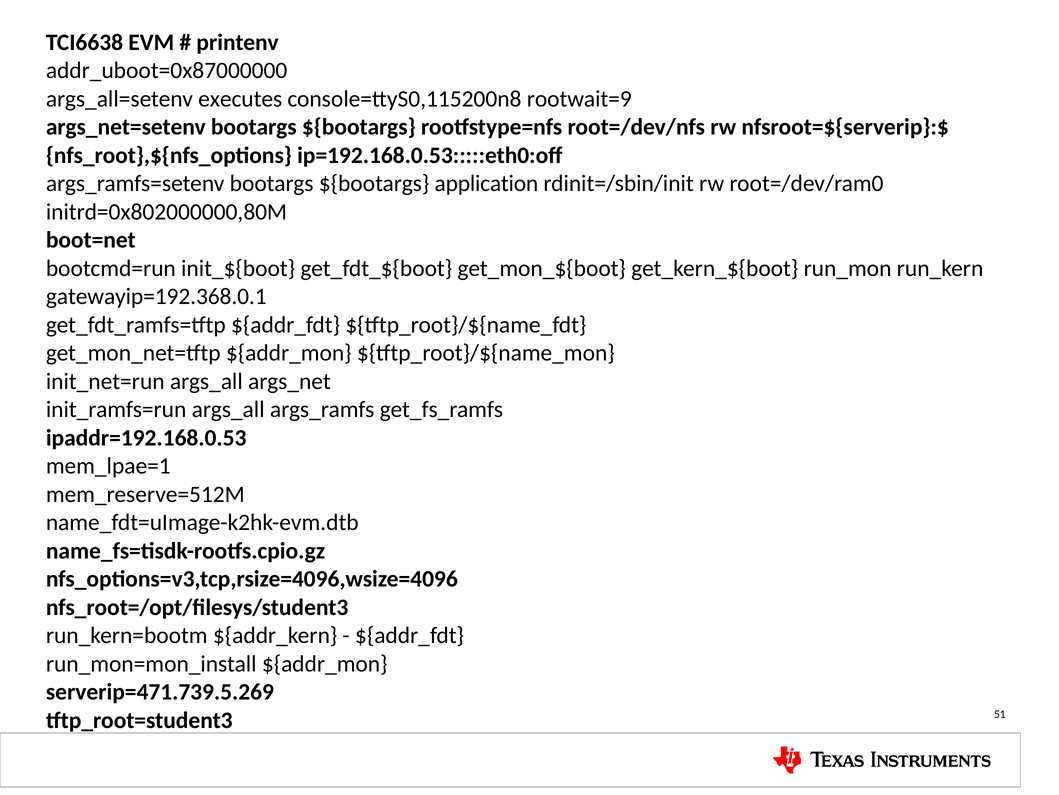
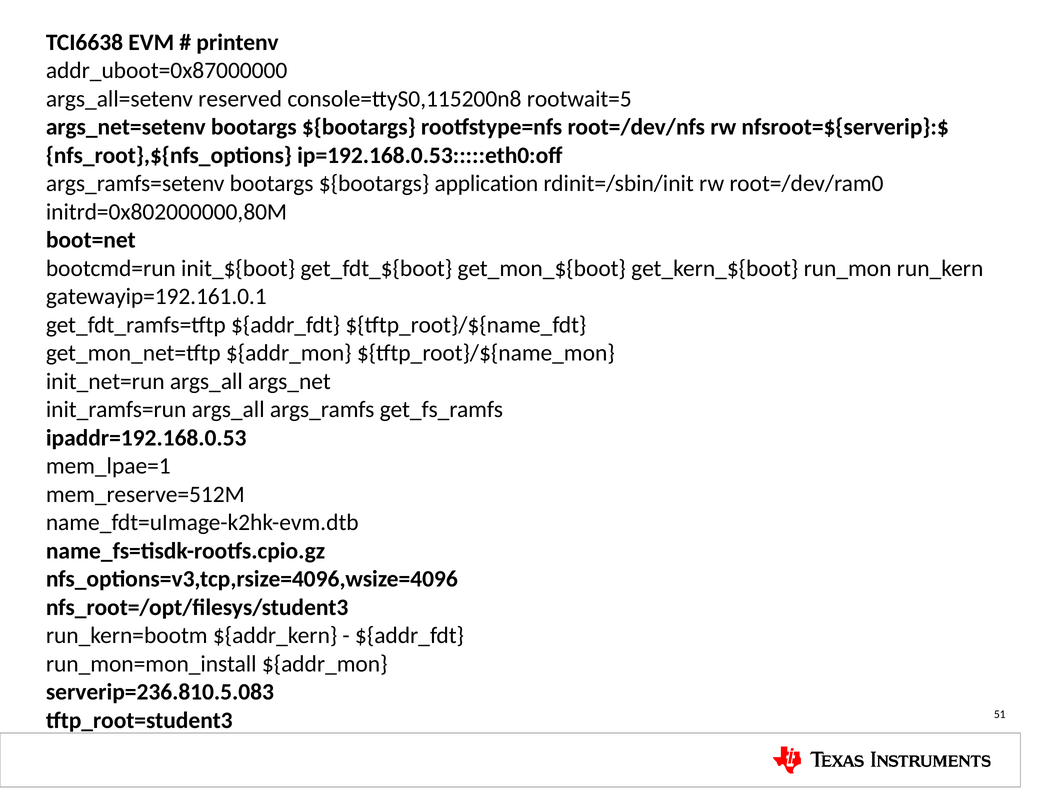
executes: executes -> reserved
rootwait=9: rootwait=9 -> rootwait=5
gatewayip=192.368.0.1: gatewayip=192.368.0.1 -> gatewayip=192.161.0.1
serverip=471.739.5.269: serverip=471.739.5.269 -> serverip=236.810.5.083
